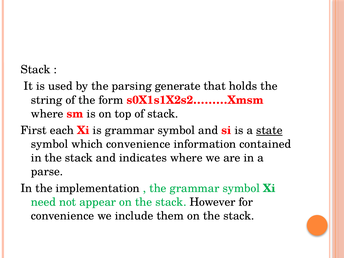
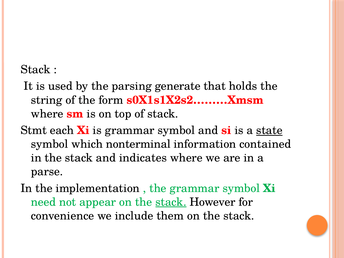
First: First -> Stmt
which convenience: convenience -> nonterminal
stack at (171, 202) underline: none -> present
